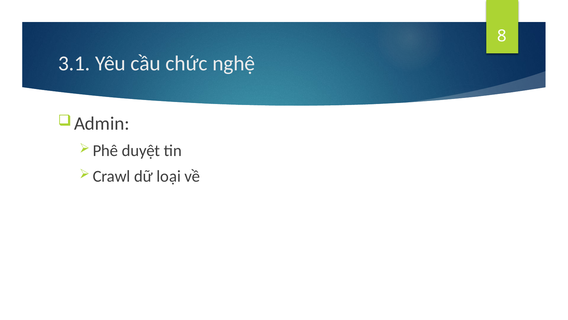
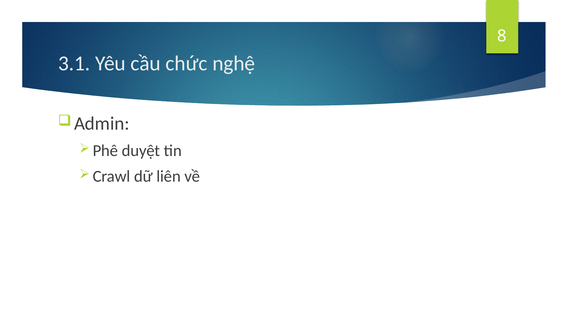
loại: loại -> liên
